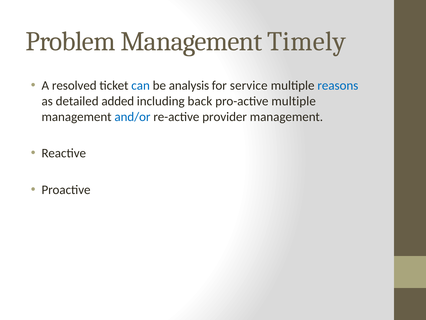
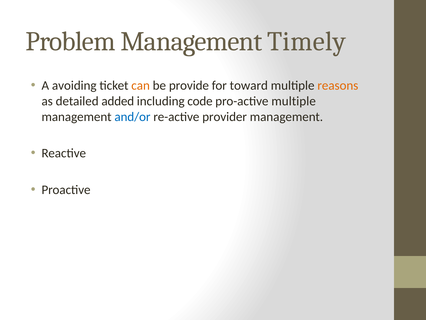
resolved: resolved -> avoiding
can colour: blue -> orange
analysis: analysis -> provide
service: service -> toward
reasons colour: blue -> orange
back: back -> code
